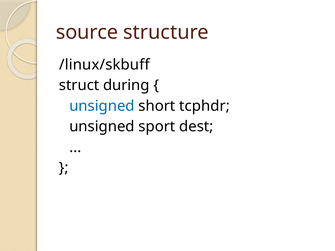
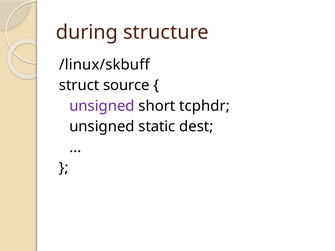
source: source -> during
during: during -> source
unsigned at (102, 106) colour: blue -> purple
sport: sport -> static
